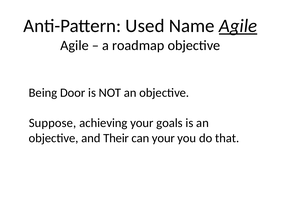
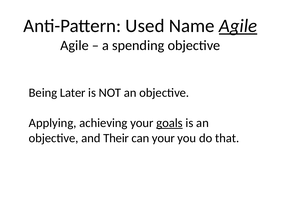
roadmap: roadmap -> spending
Door: Door -> Later
Suppose: Suppose -> Applying
goals underline: none -> present
